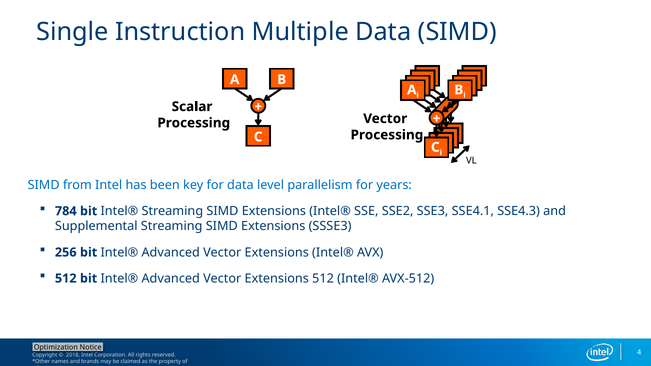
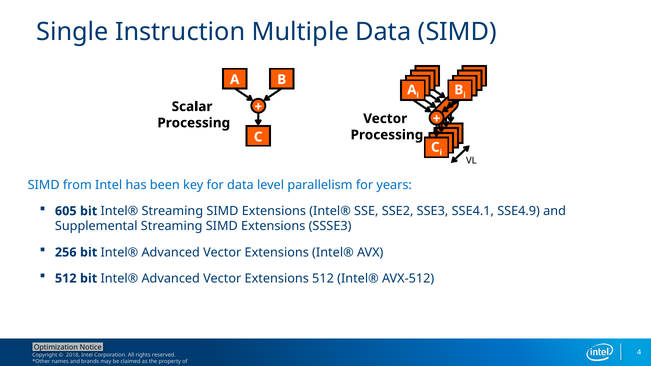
784: 784 -> 605
SSE4.3: SSE4.3 -> SSE4.9
